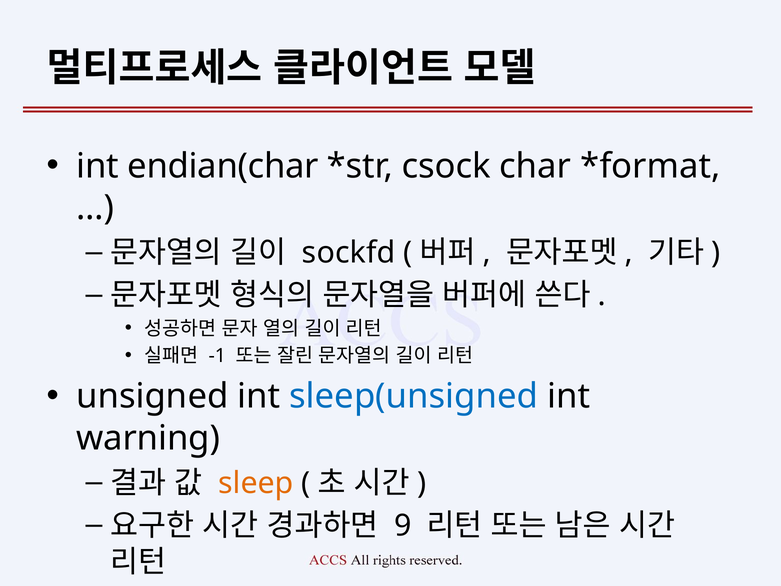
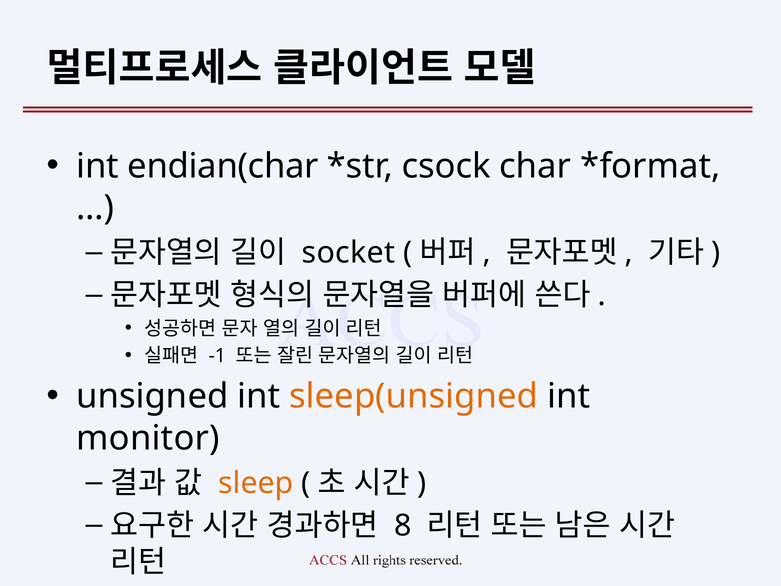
sockfd: sockfd -> socket
sleep(unsigned colour: blue -> orange
warning: warning -> monitor
9: 9 -> 8
